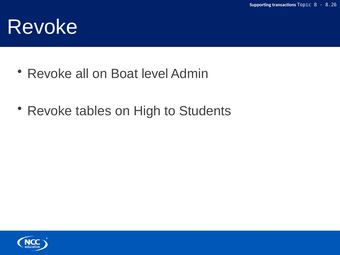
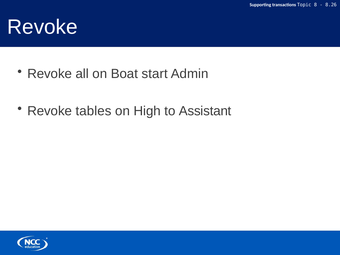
level: level -> start
Students: Students -> Assistant
